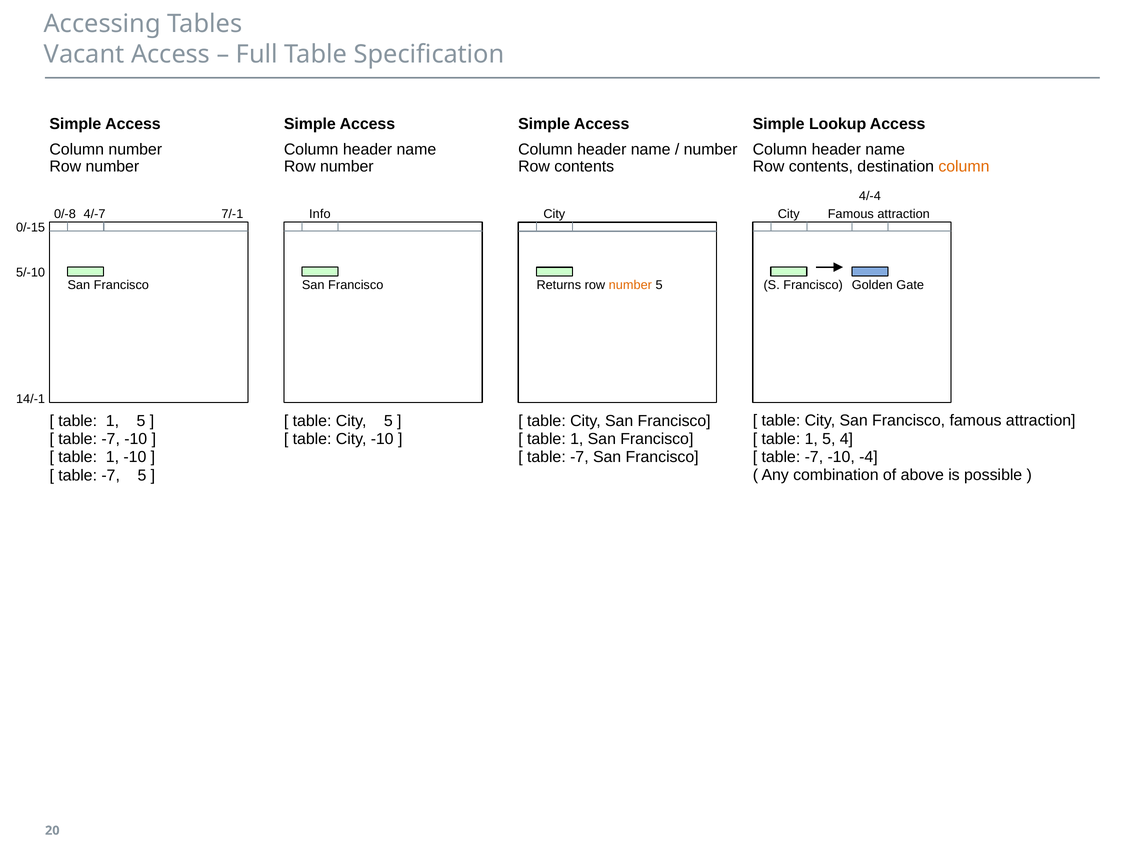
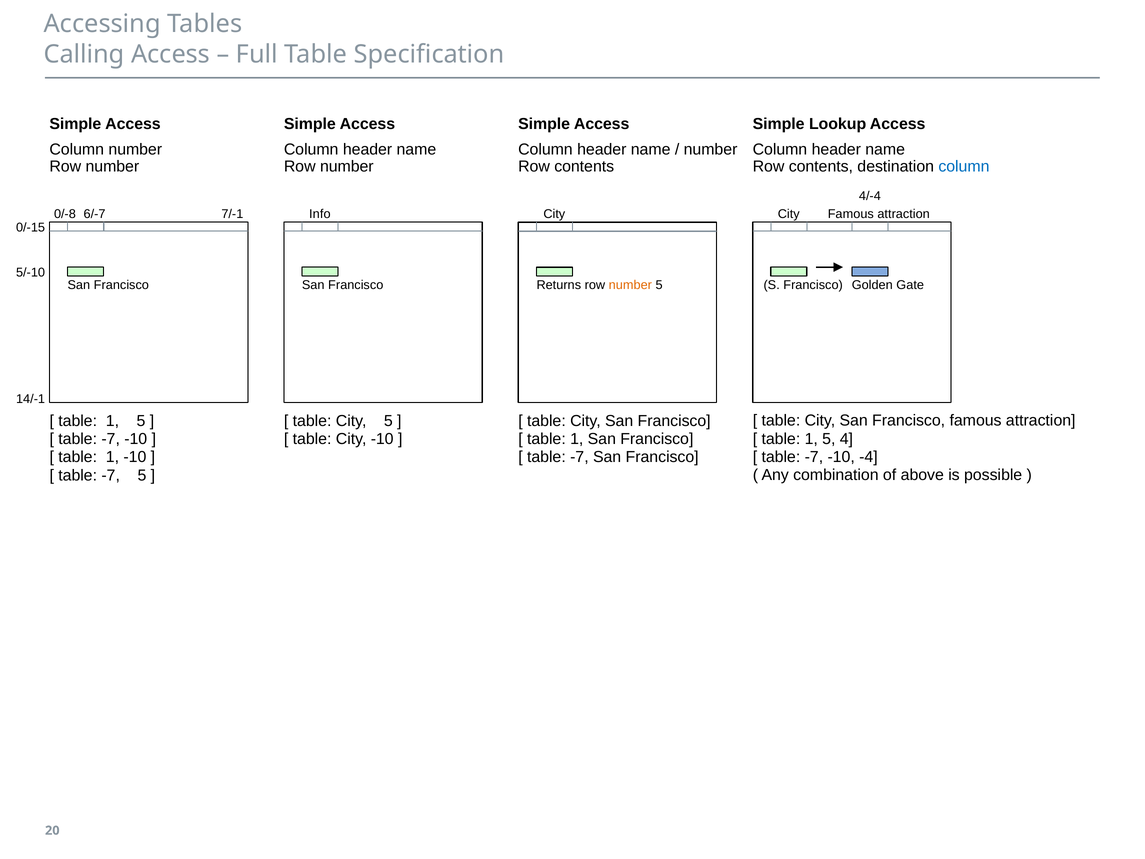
Vacant: Vacant -> Calling
column at (964, 167) colour: orange -> blue
4/-7: 4/-7 -> 6/-7
